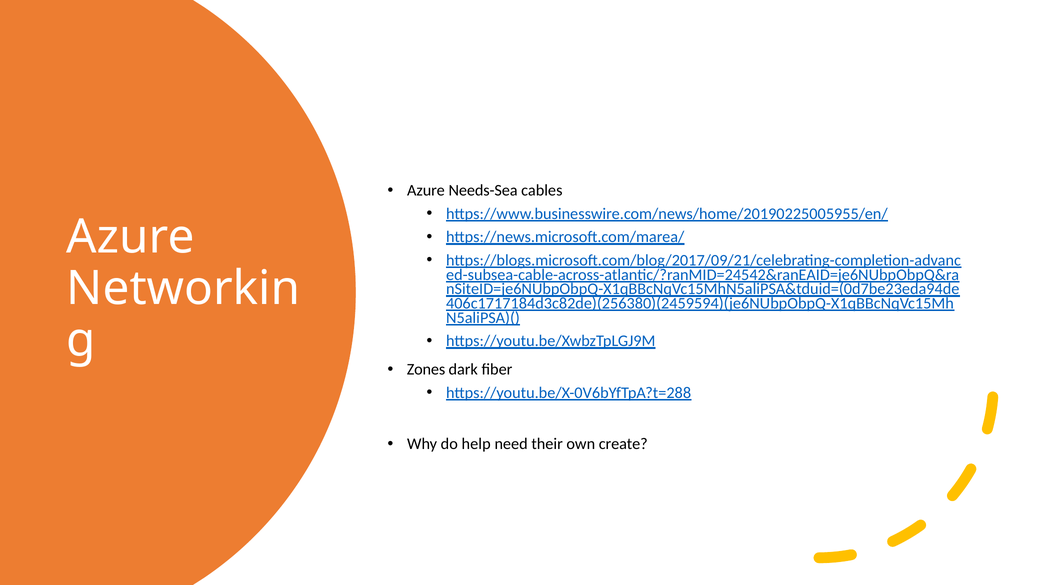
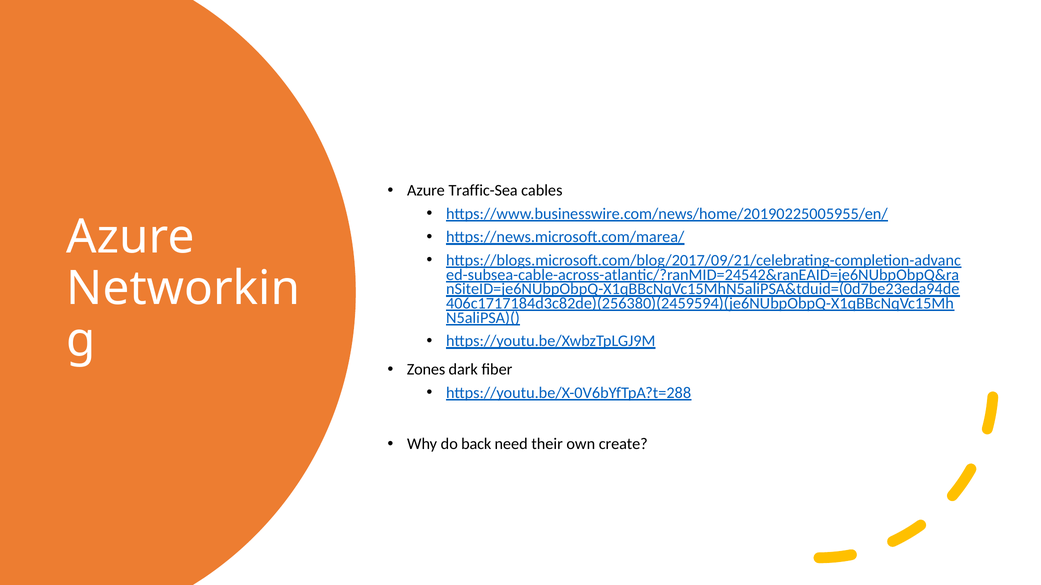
Needs-Sea: Needs-Sea -> Traffic-Sea
help: help -> back
